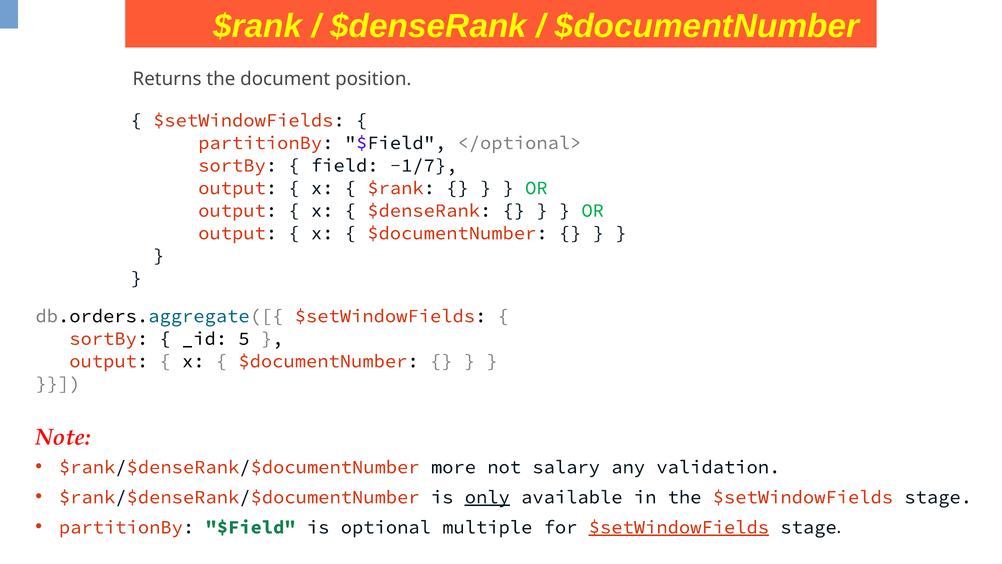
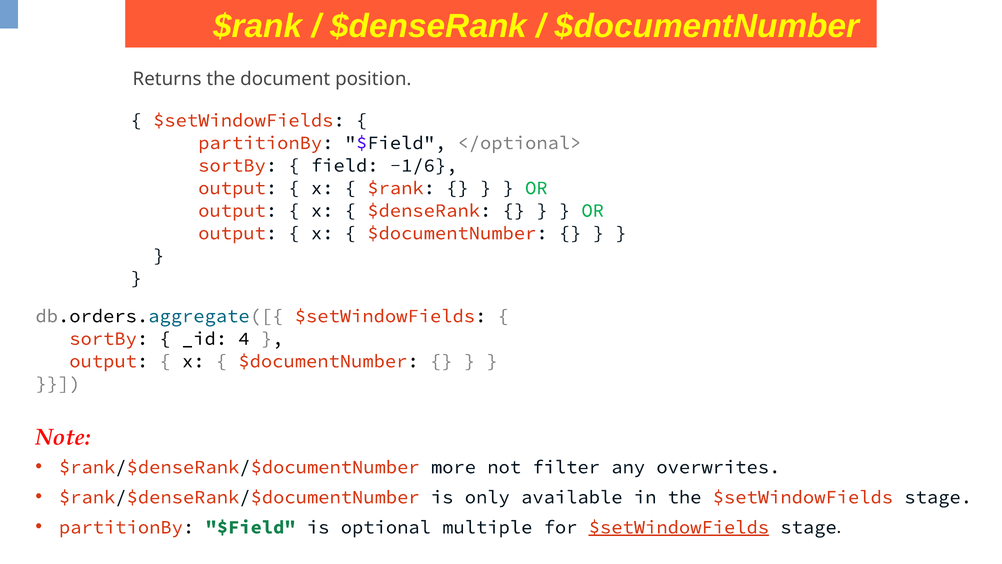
-1/7: -1/7 -> -1/6
5: 5 -> 4
salary: salary -> filter
validation: validation -> overwrites
only underline: present -> none
